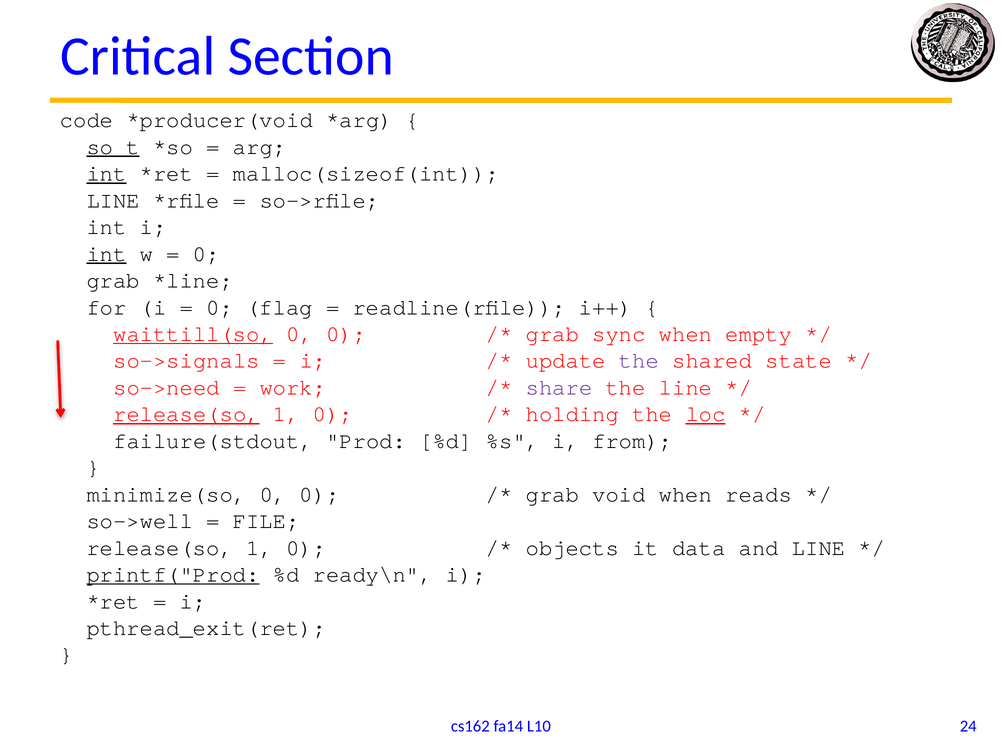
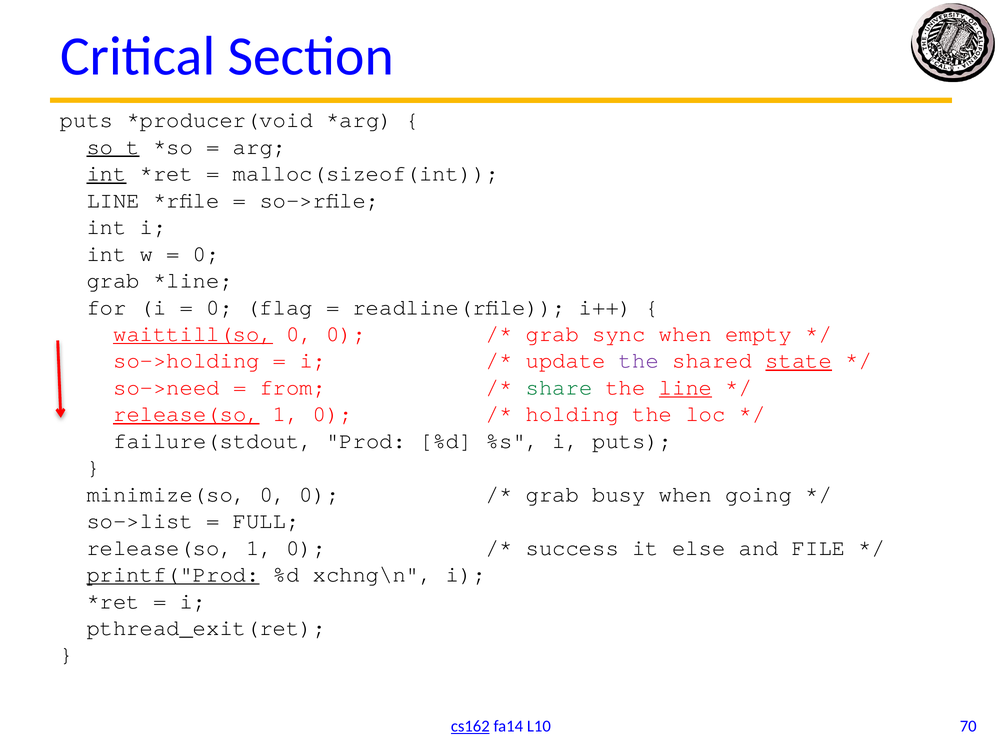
code at (87, 120): code -> puts
int at (106, 254) underline: present -> none
so->signals: so->signals -> so->holding
state underline: none -> present
work: work -> from
share colour: purple -> green
line at (686, 387) underline: none -> present
loc underline: present -> none
i from: from -> puts
void: void -> busy
reads: reads -> going
so->well: so->well -> so->list
FILE: FILE -> FULL
objects: objects -> success
data: data -> else
and LINE: LINE -> FILE
ready\n: ready\n -> xchng\n
cs162 underline: none -> present
24: 24 -> 70
